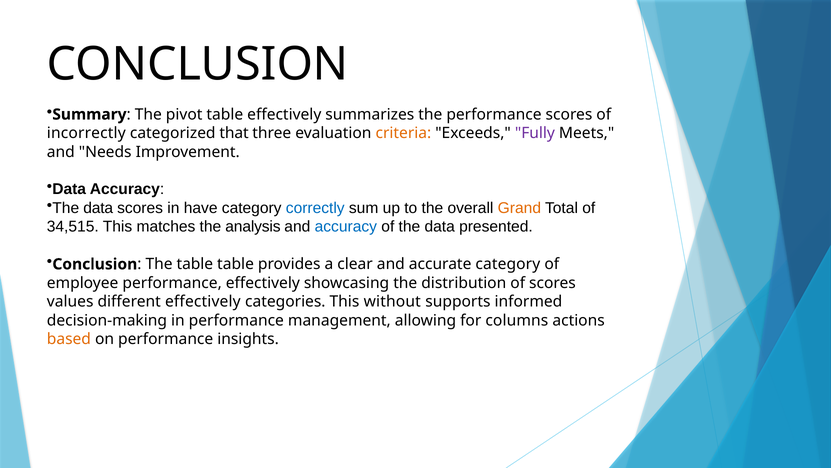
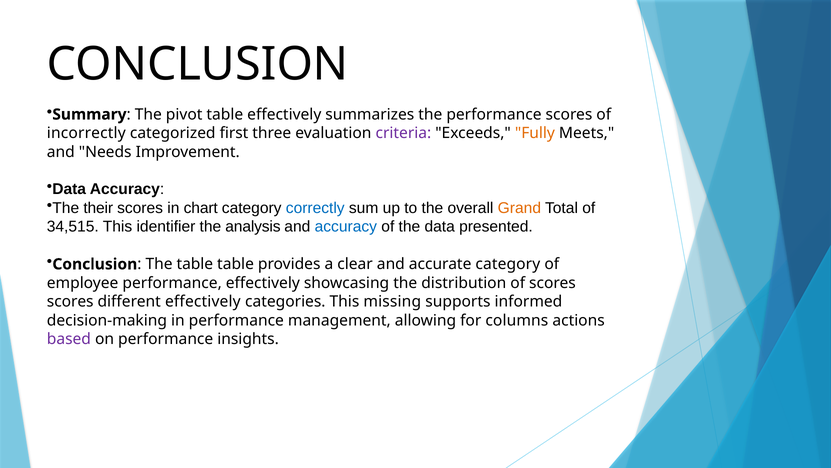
that: that -> first
criteria colour: orange -> purple
Fully colour: purple -> orange
data at (98, 208): data -> their
have: have -> chart
matches: matches -> identifier
values at (70, 301): values -> scores
without: without -> missing
based colour: orange -> purple
